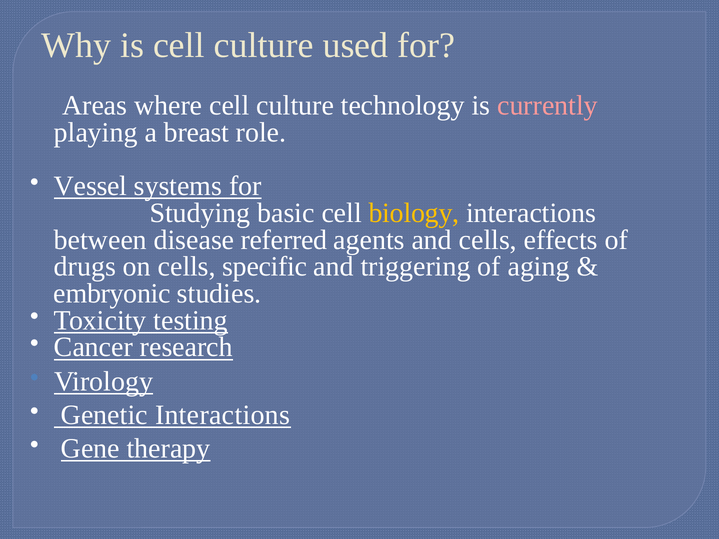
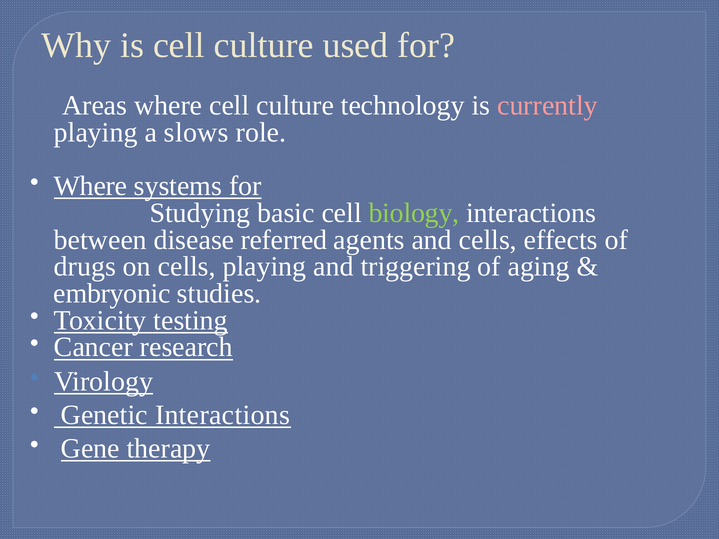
breast: breast -> slows
Vessel at (91, 186): Vessel -> Where
biology colour: yellow -> light green
cells specific: specific -> playing
